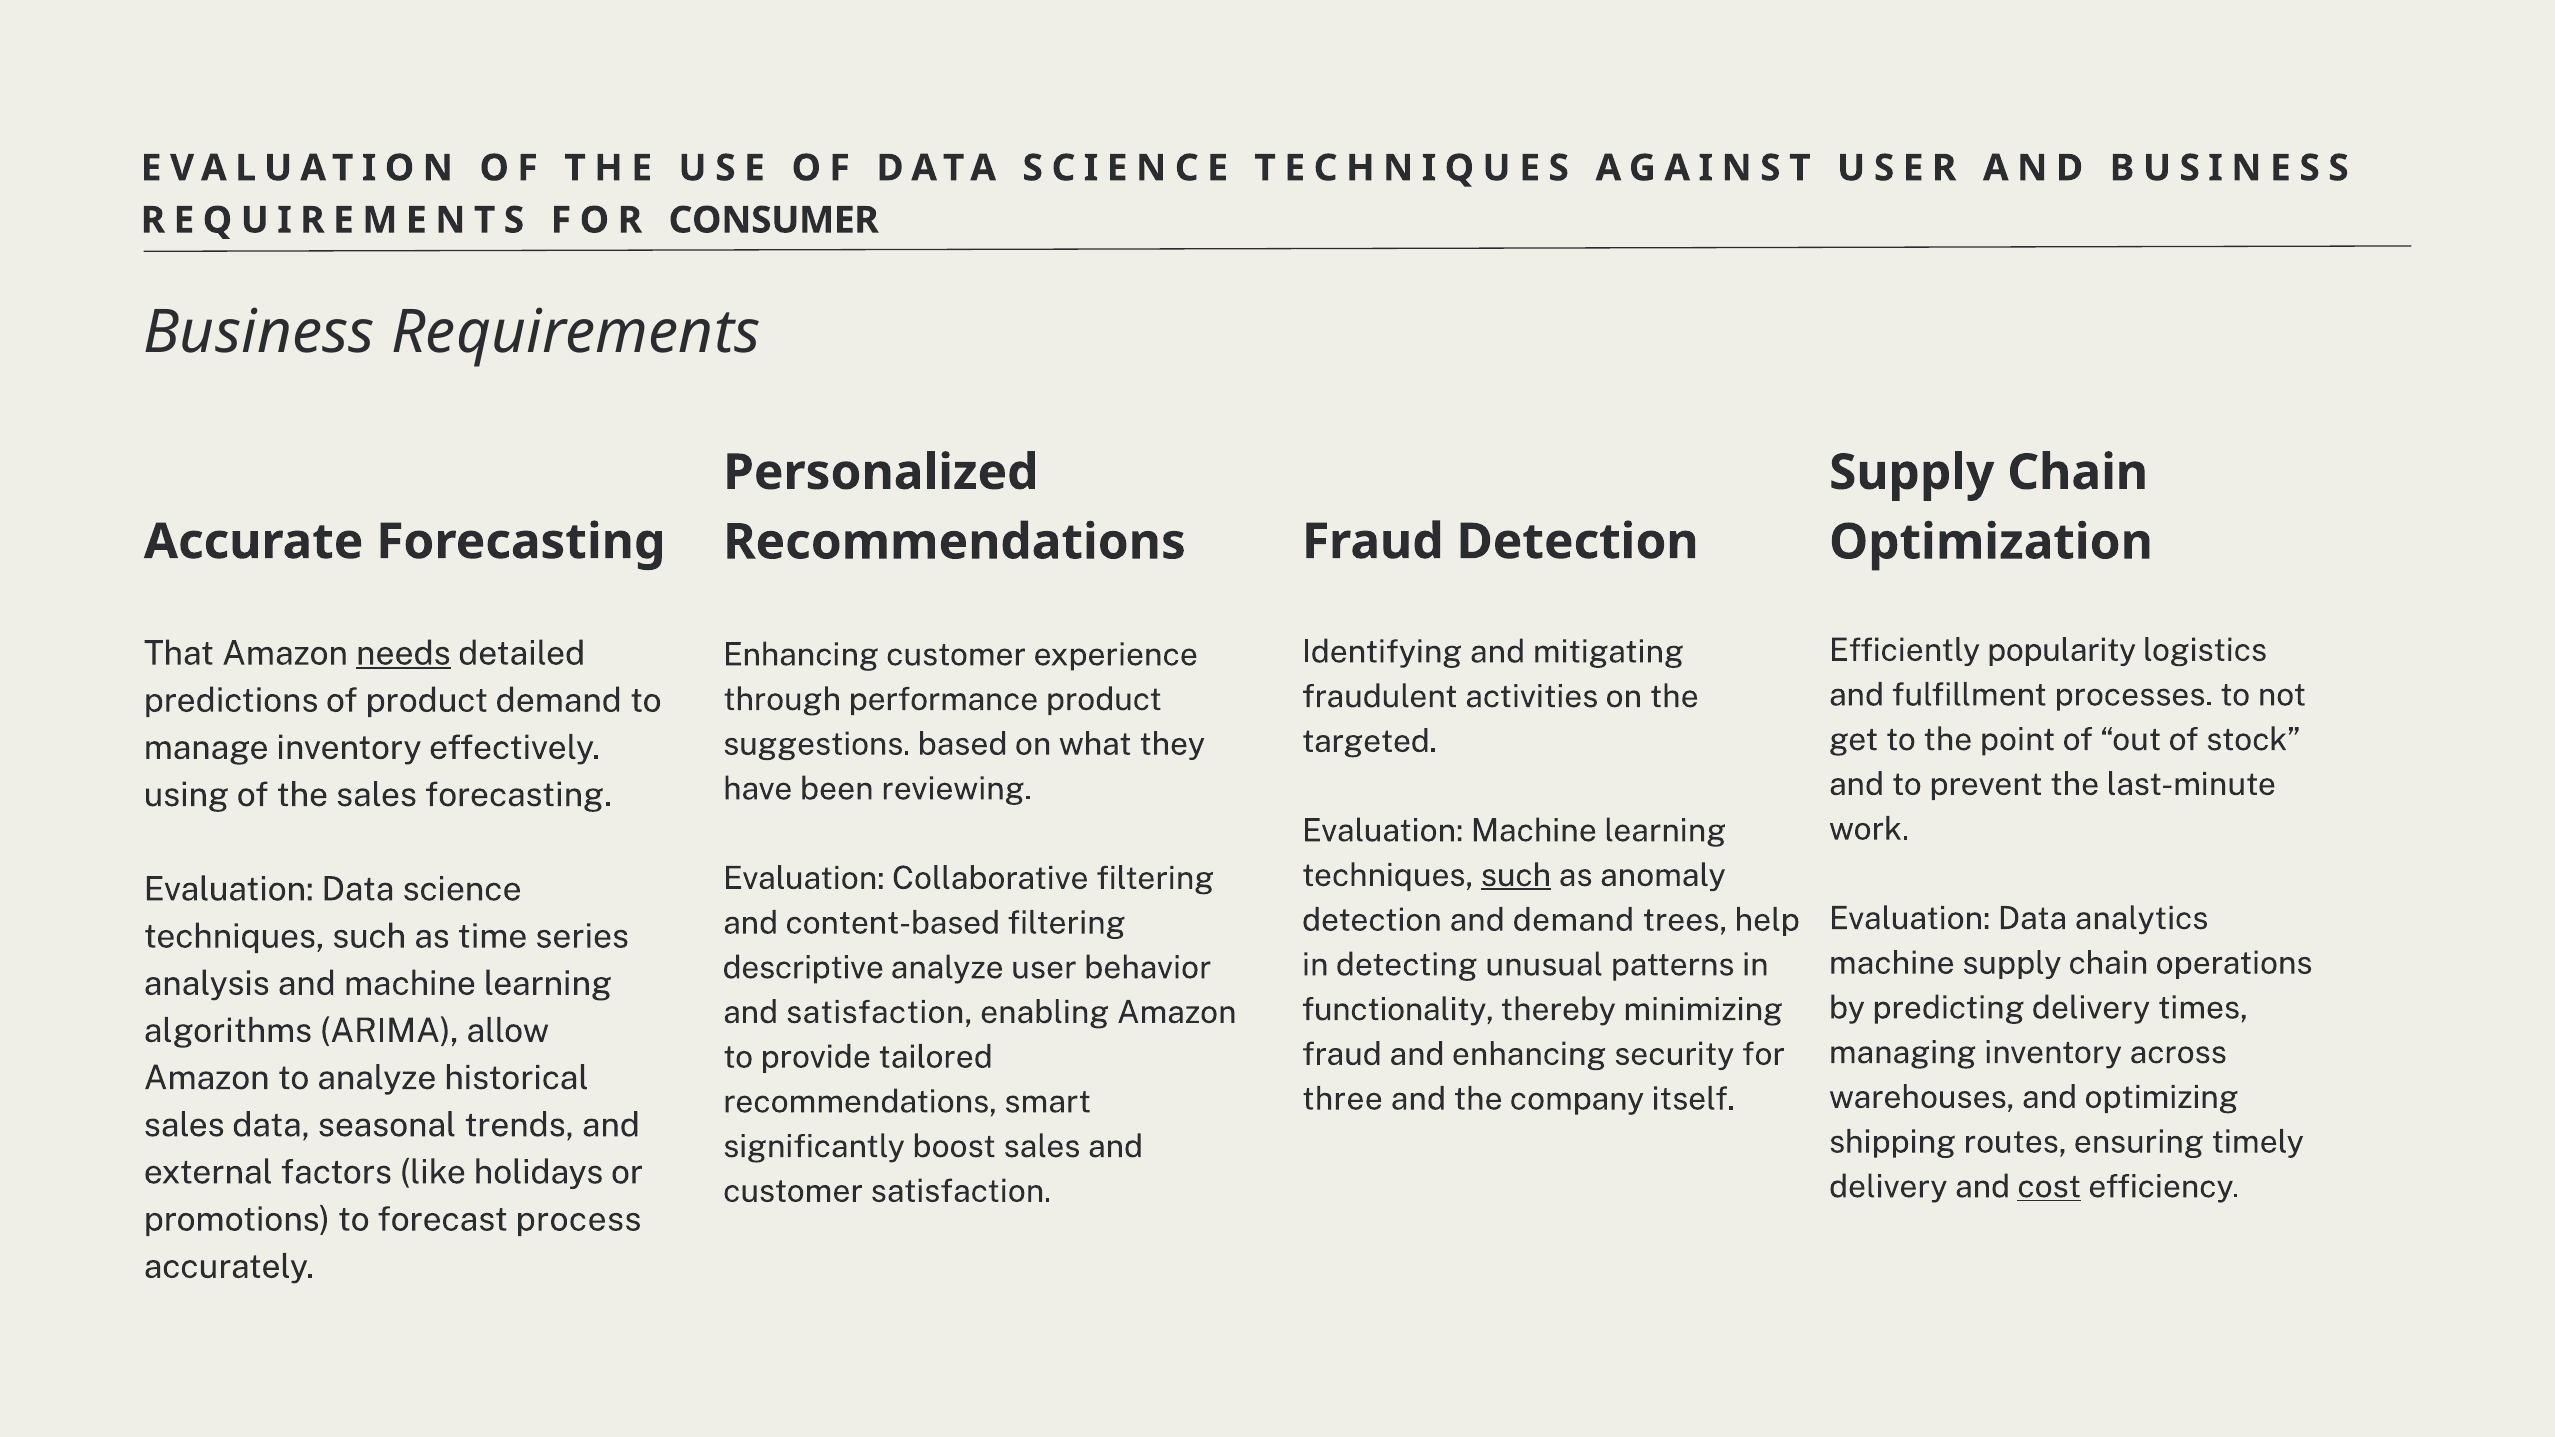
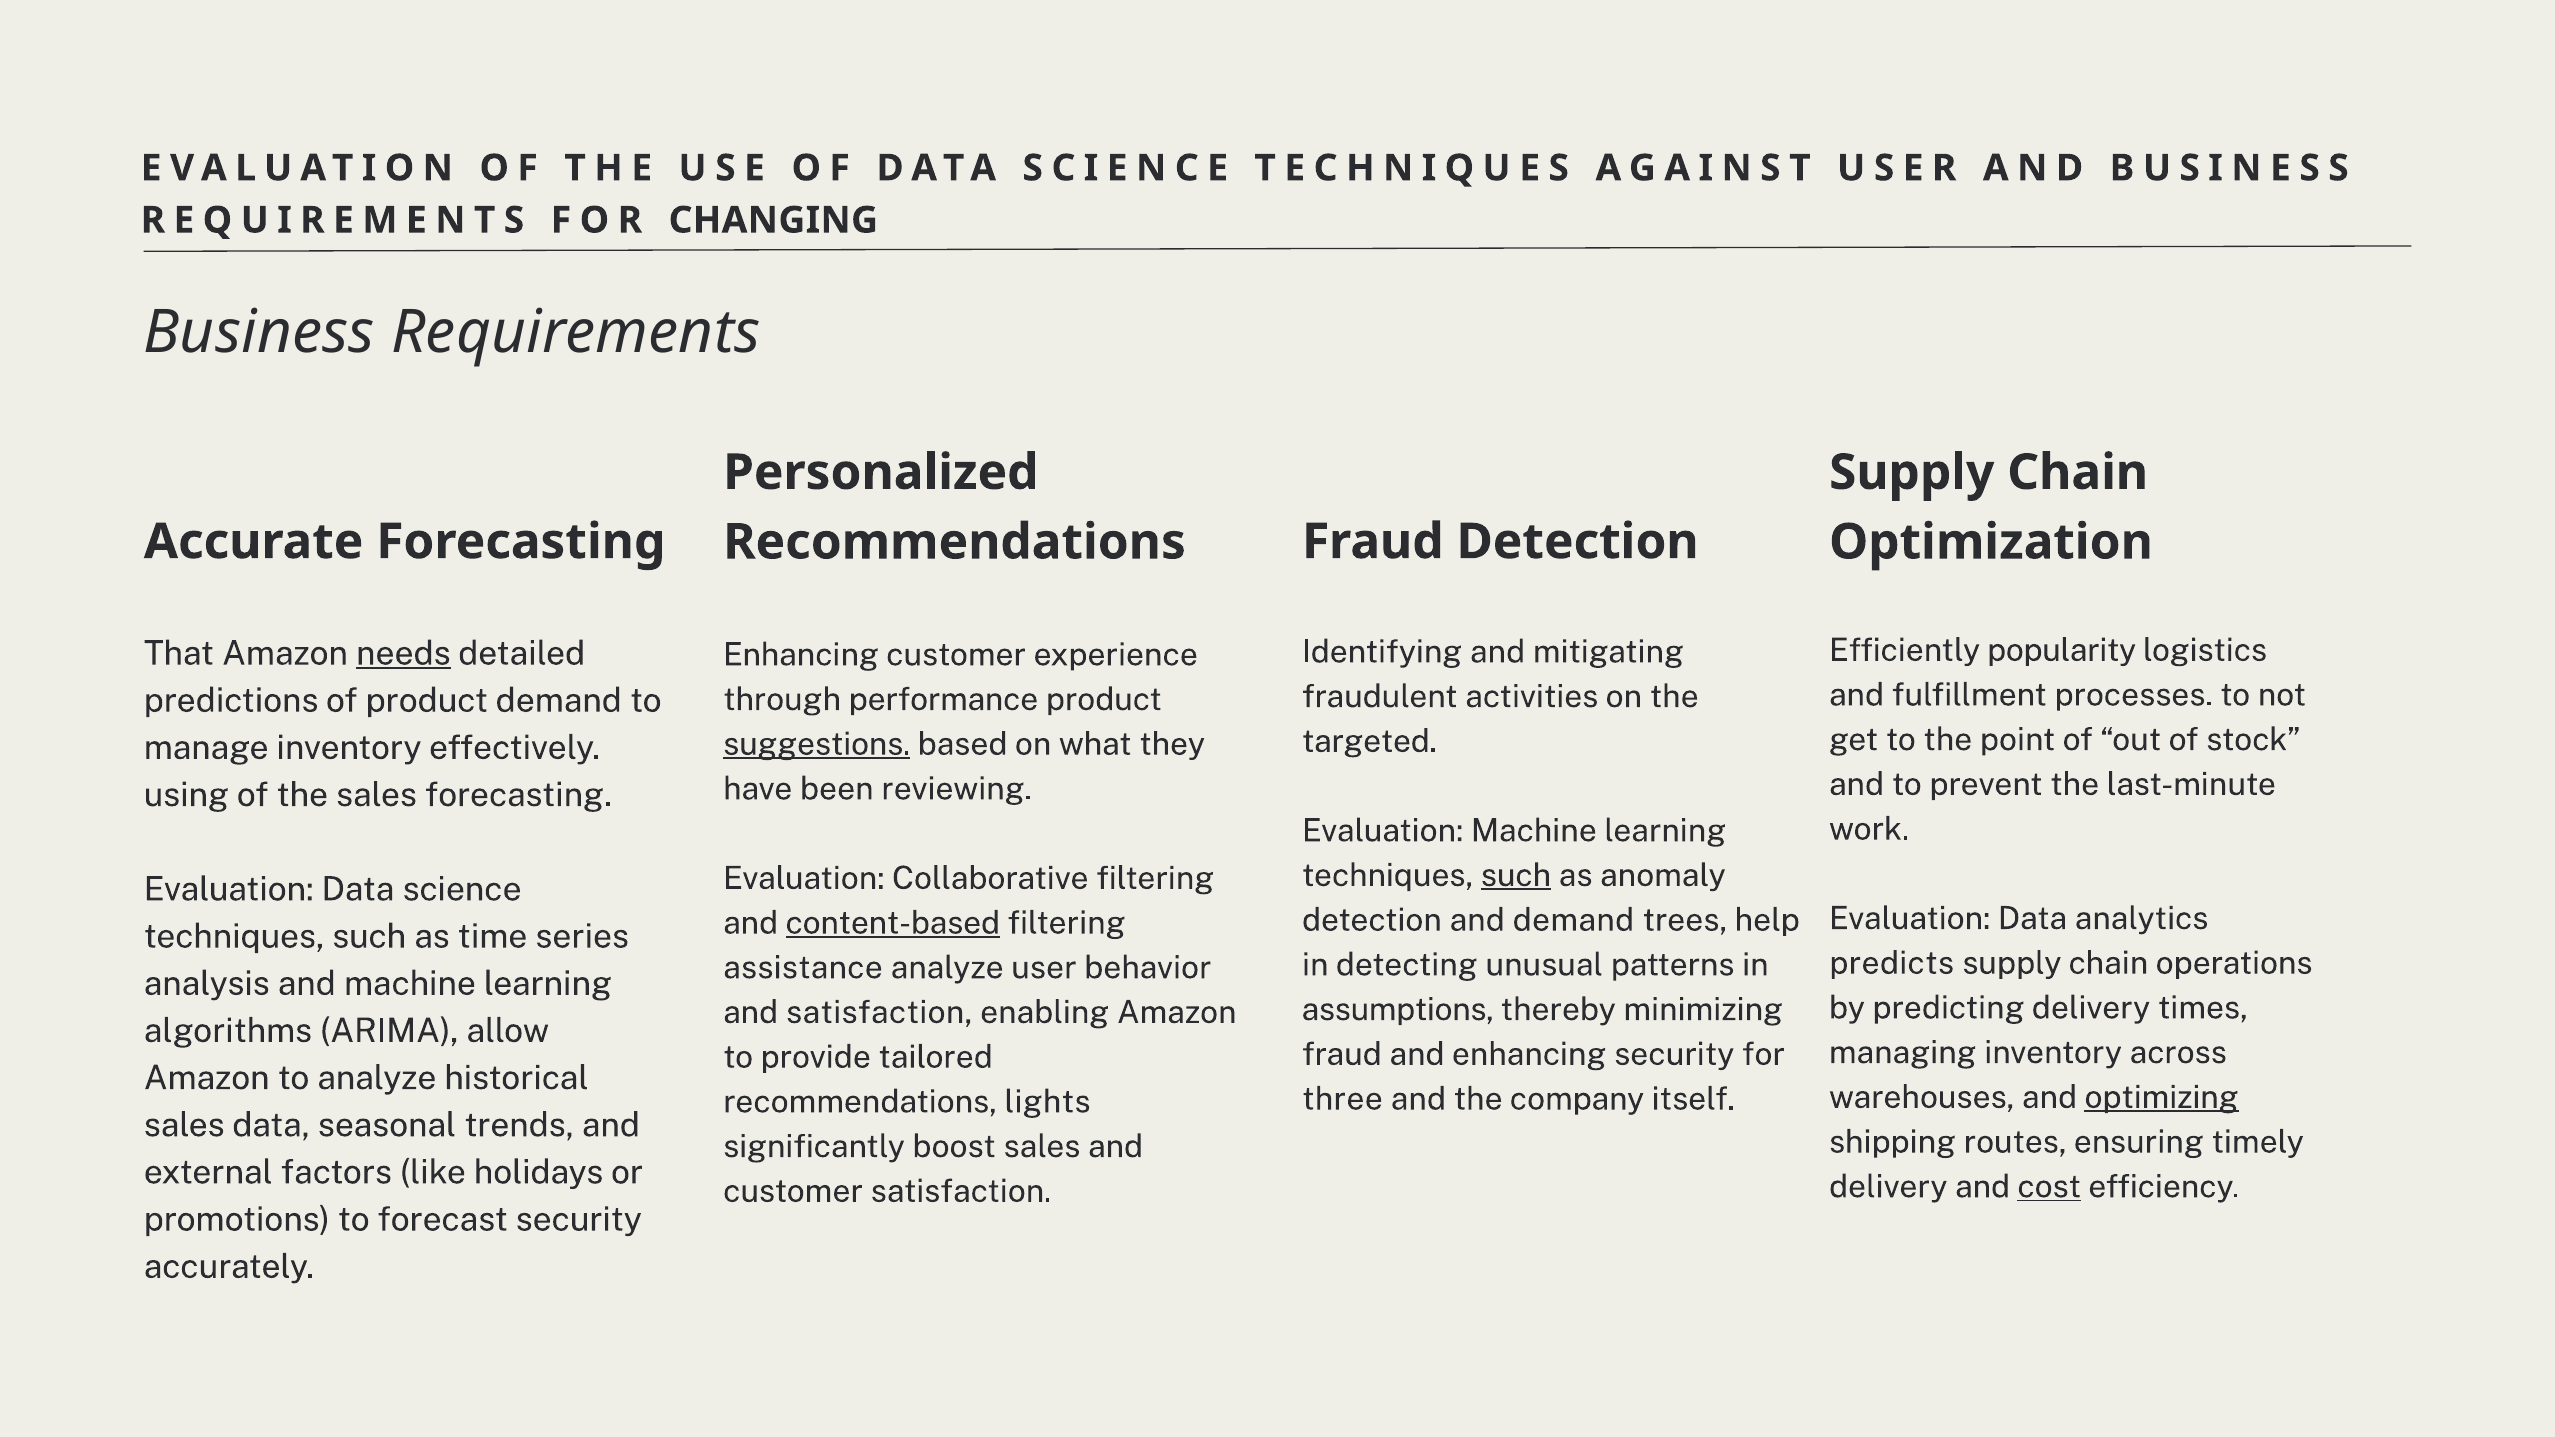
CONSUMER: CONSUMER -> CHANGING
suggestions underline: none -> present
content-based underline: none -> present
machine at (1892, 963): machine -> predicts
descriptive: descriptive -> assistance
functionality: functionality -> assumptions
optimizing underline: none -> present
smart: smart -> lights
forecast process: process -> security
